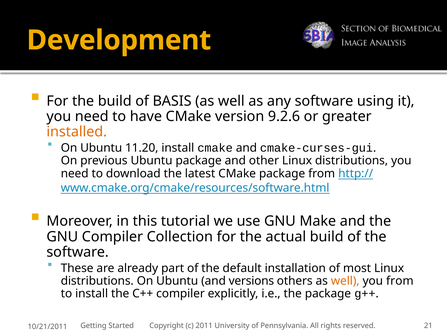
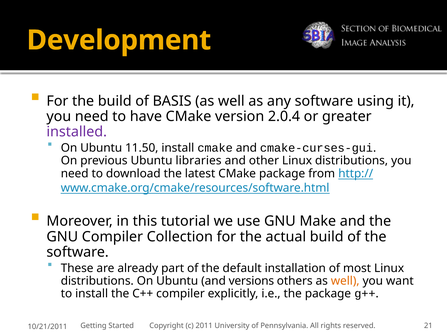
9.2.6: 9.2.6 -> 2.0.4
installed colour: orange -> purple
11.20: 11.20 -> 11.50
Ubuntu package: package -> libraries
you from: from -> want
